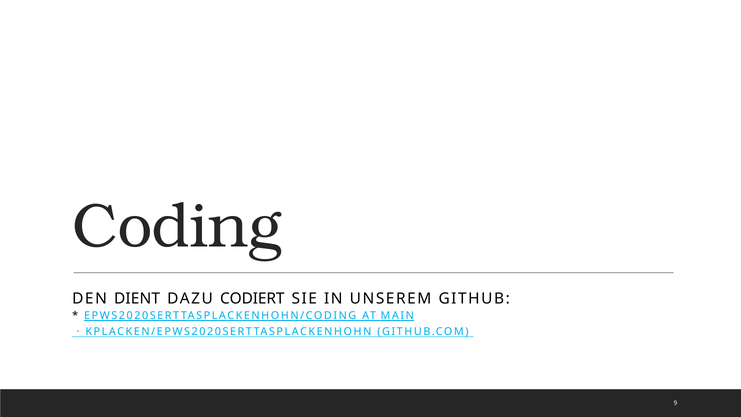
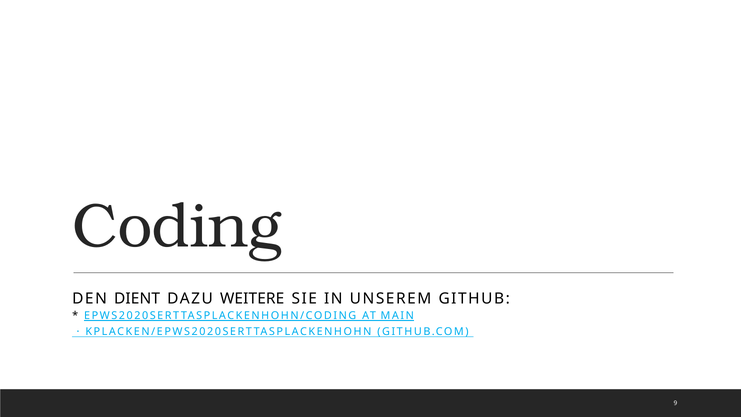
CODIERT: CODIERT -> WEITERE
